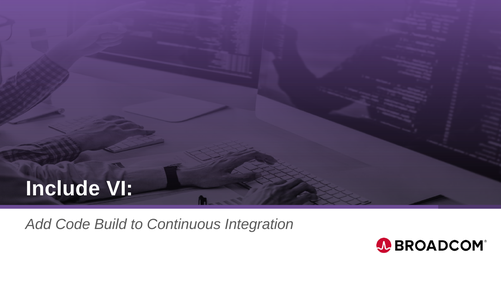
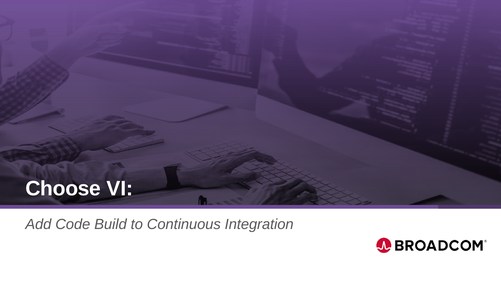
Include: Include -> Choose
